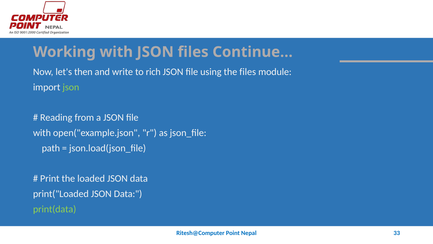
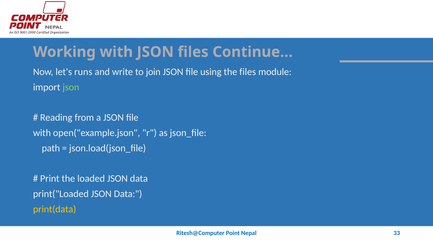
then: then -> runs
rich: rich -> join
print(data colour: light green -> yellow
